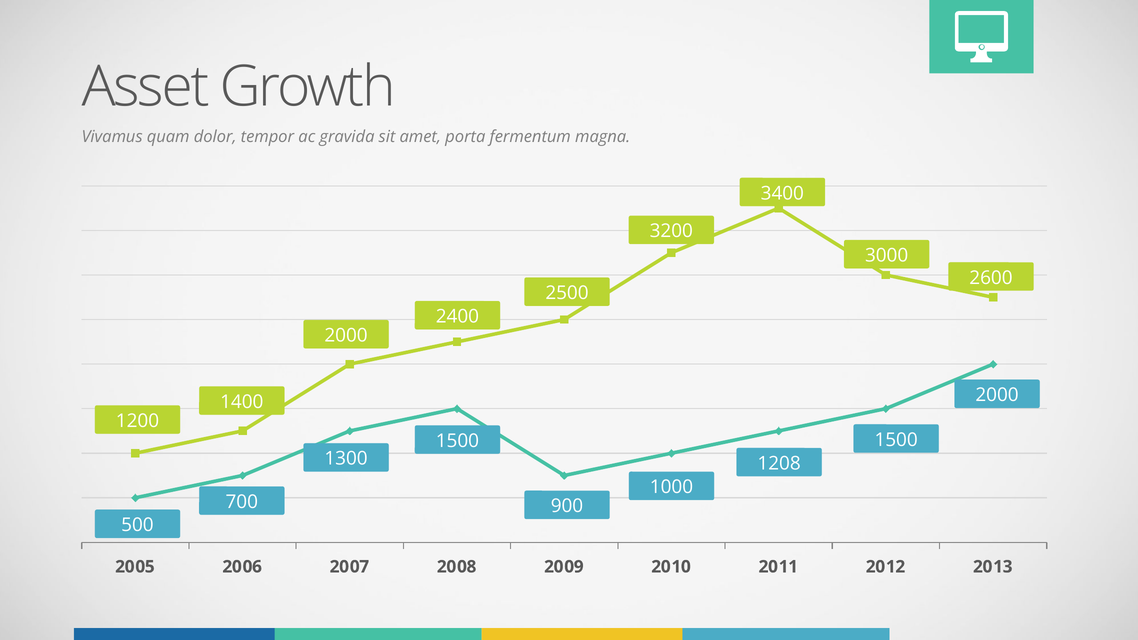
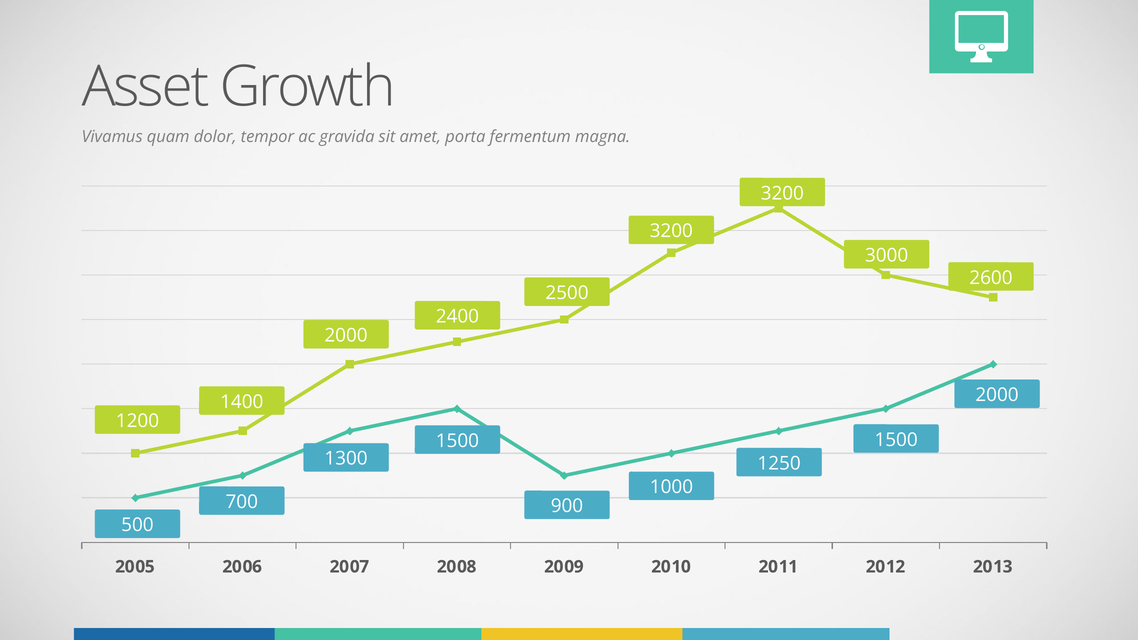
3400 at (782, 193): 3400 -> 3200
1208: 1208 -> 1250
